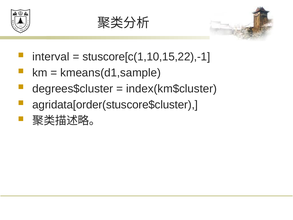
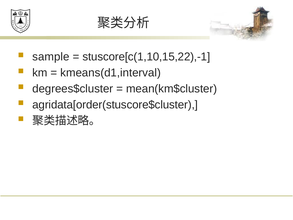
interval: interval -> sample
kmeans(d1,sample: kmeans(d1,sample -> kmeans(d1,interval
index(km$cluster: index(km$cluster -> mean(km$cluster
